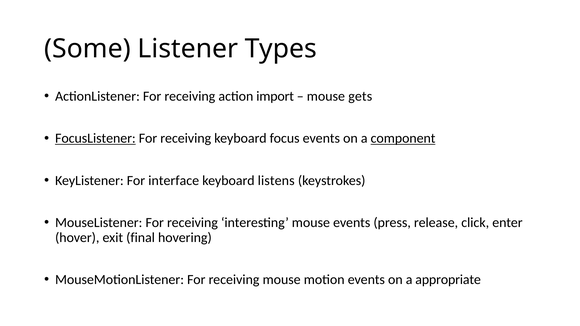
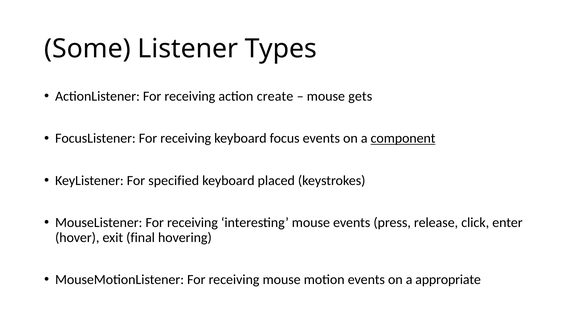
import: import -> create
FocusListener underline: present -> none
interface: interface -> specified
listens: listens -> placed
